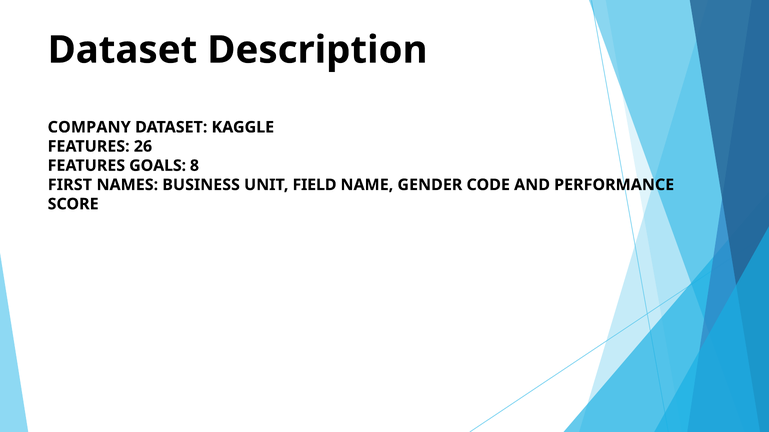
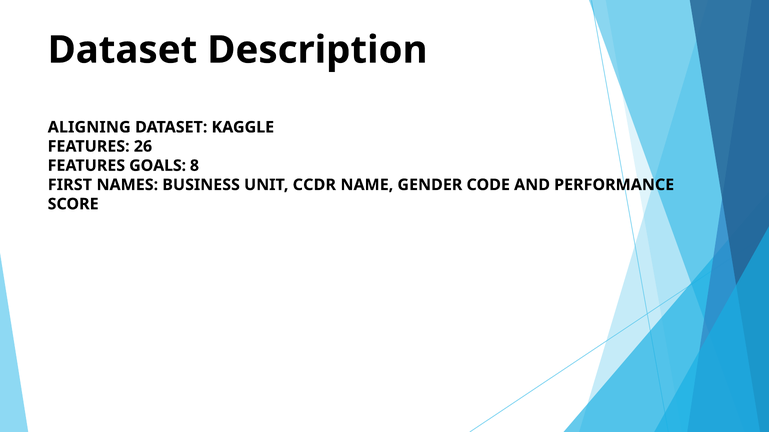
COMPANY: COMPANY -> ALIGNING
FIELD: FIELD -> CCDR
